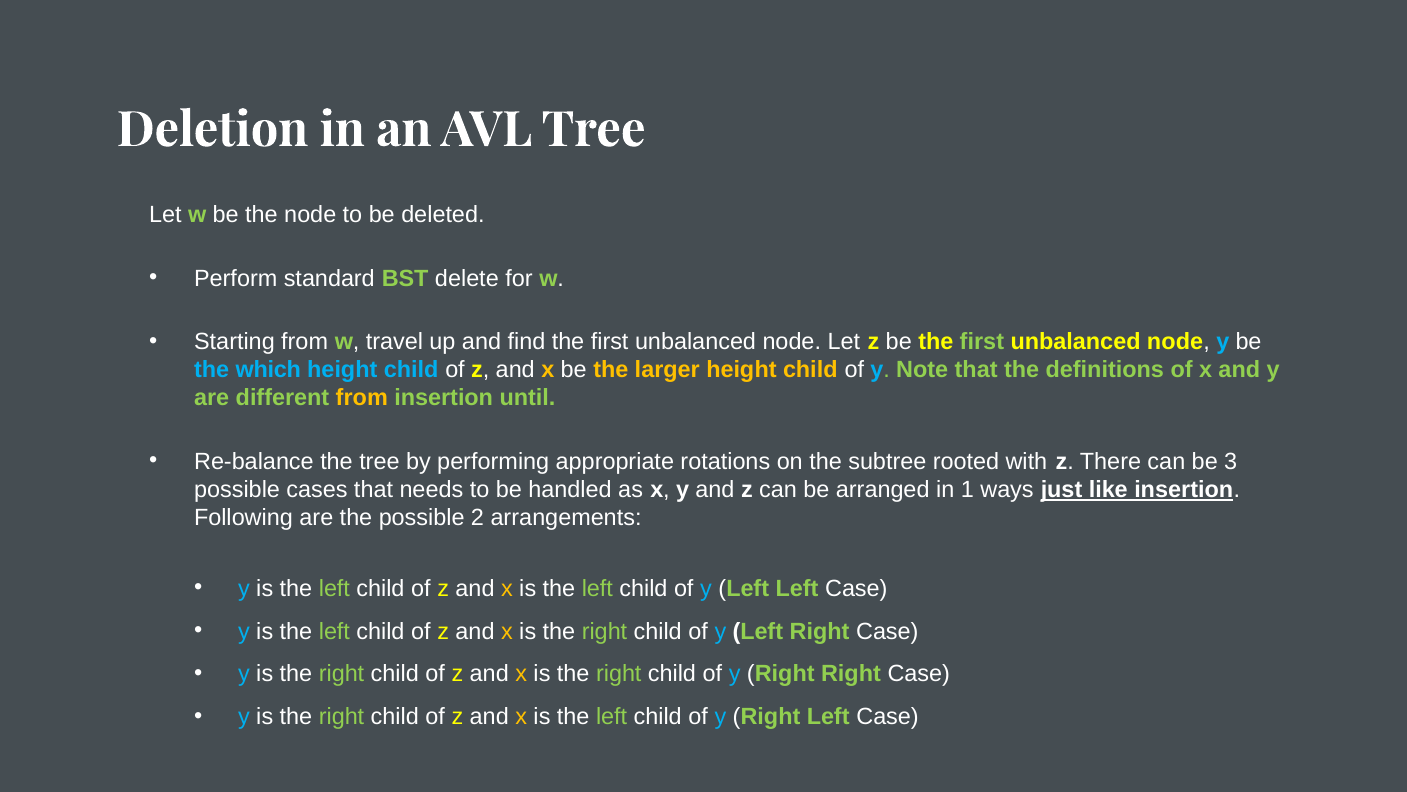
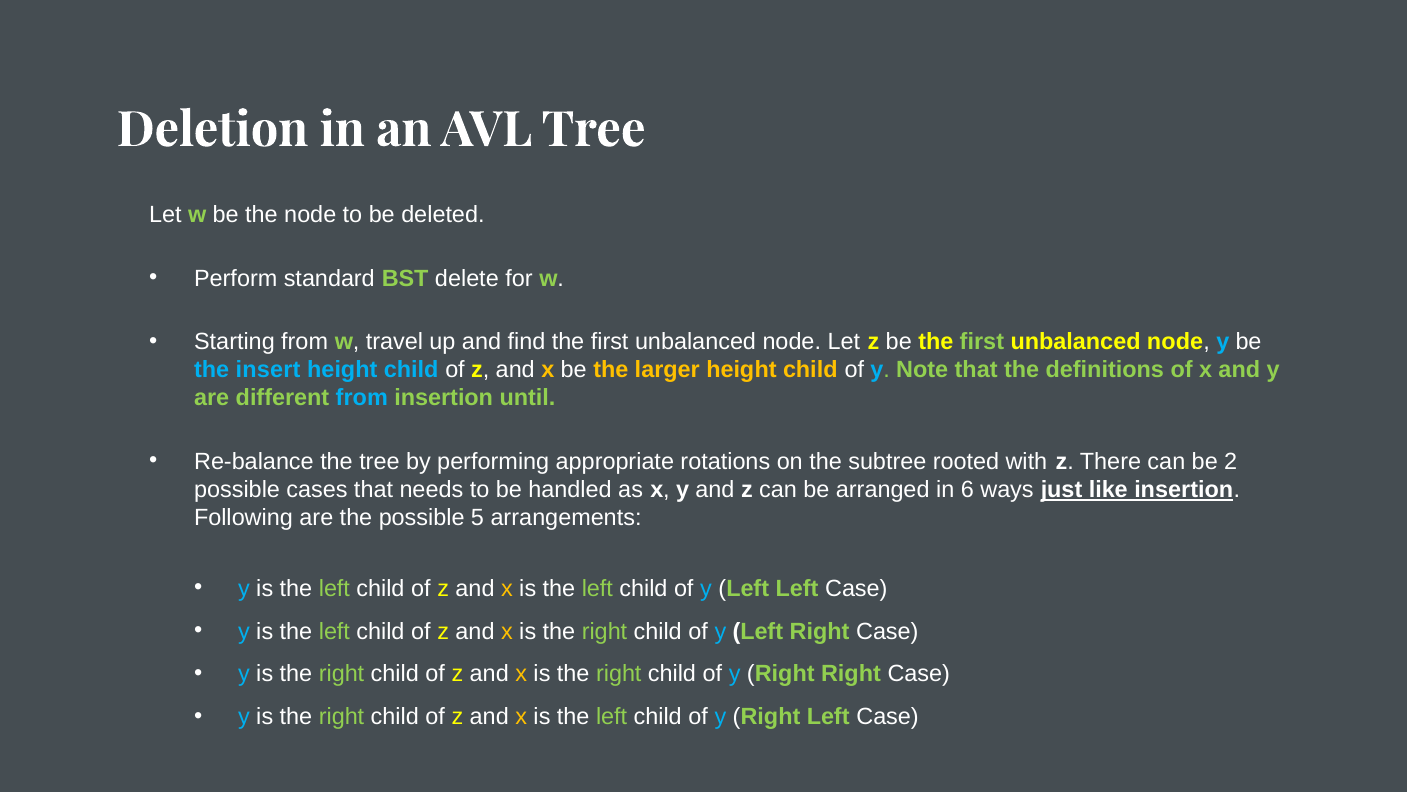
which: which -> insert
from at (362, 398) colour: yellow -> light blue
3: 3 -> 2
1: 1 -> 6
2: 2 -> 5
